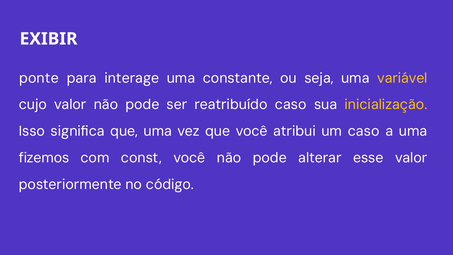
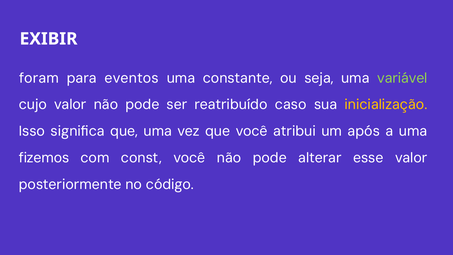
ponte: ponte -> foram
interage: interage -> eventos
variável colour: yellow -> light green
um caso: caso -> após
